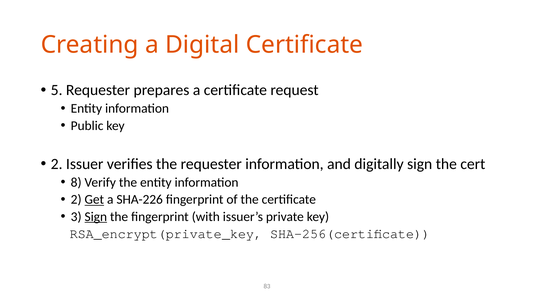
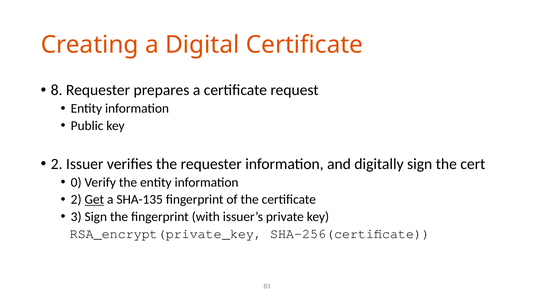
5: 5 -> 8
8: 8 -> 0
SHA-226: SHA-226 -> SHA-135
Sign at (96, 217) underline: present -> none
